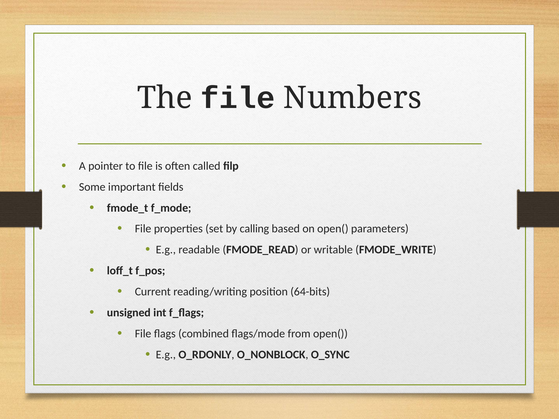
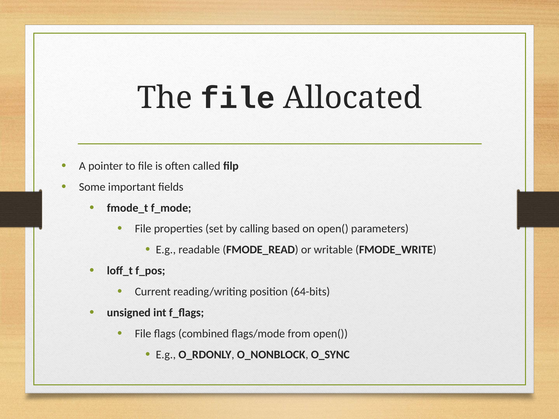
Numbers: Numbers -> Allocated
